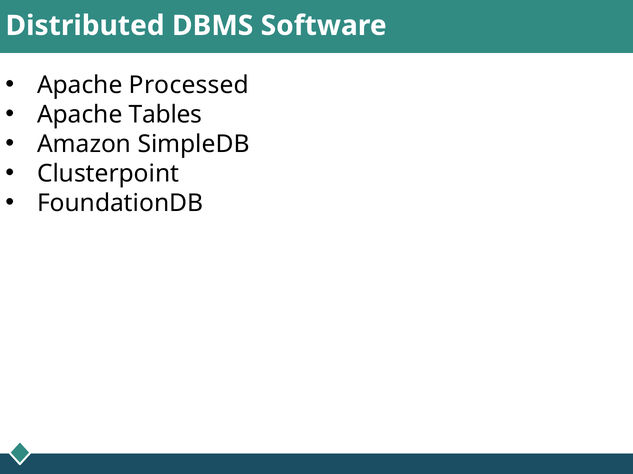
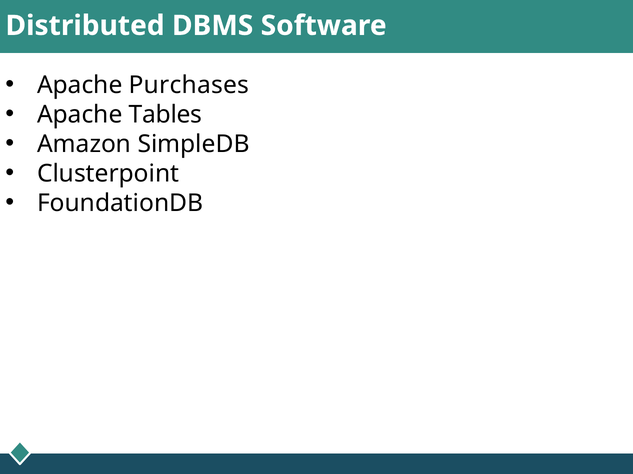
Processed: Processed -> Purchases
